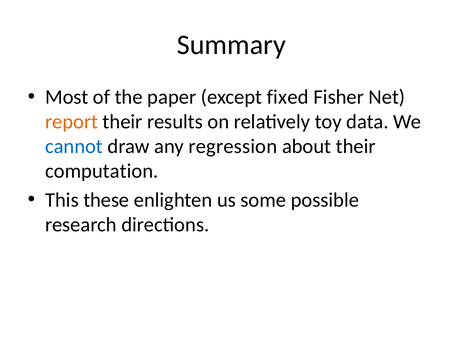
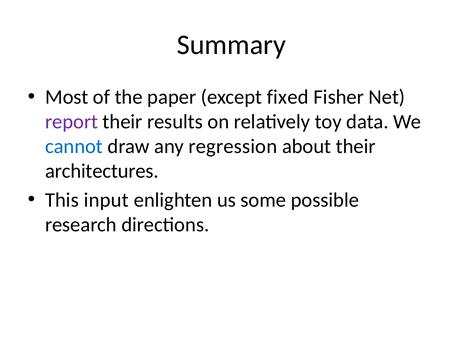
report colour: orange -> purple
computation: computation -> architectures
these: these -> input
